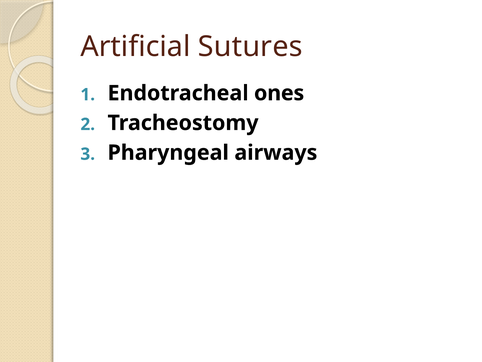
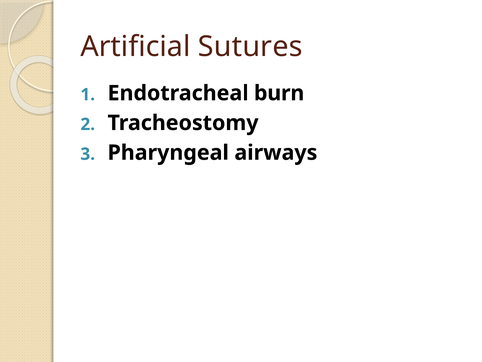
ones: ones -> burn
